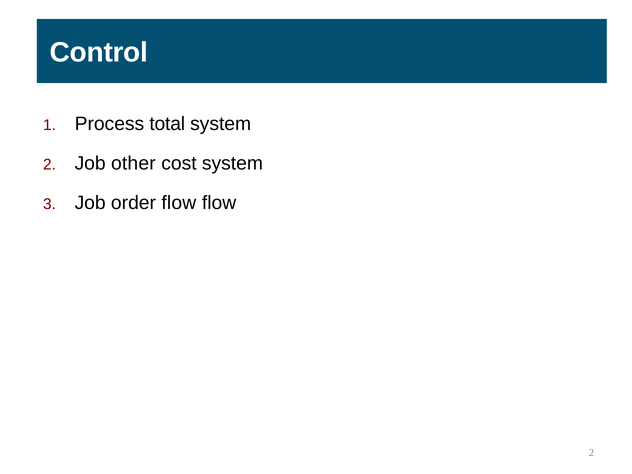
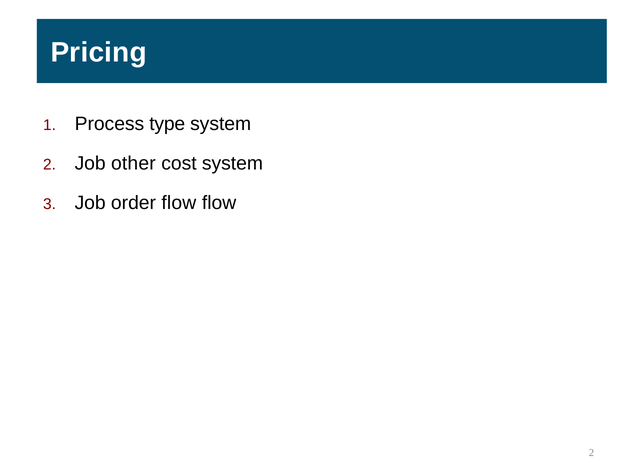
Control: Control -> Pricing
total: total -> type
